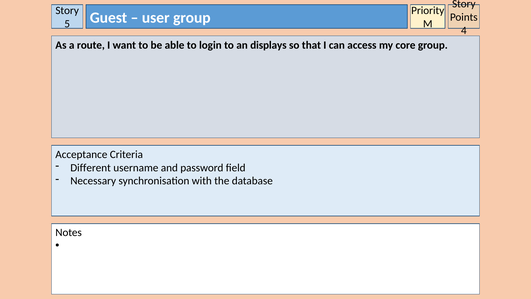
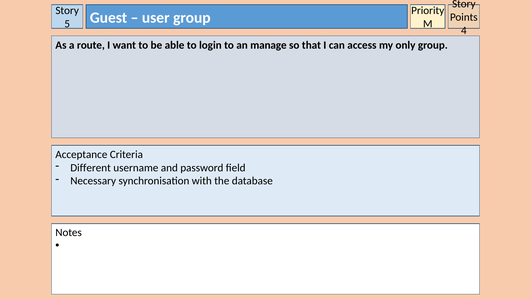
displays: displays -> manage
core: core -> only
